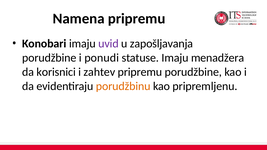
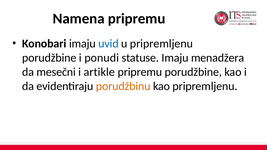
uvid colour: purple -> blue
u zapošljavanja: zapošljavanja -> pripremljenu
korisnici: korisnici -> mesečni
zahtev: zahtev -> artikle
